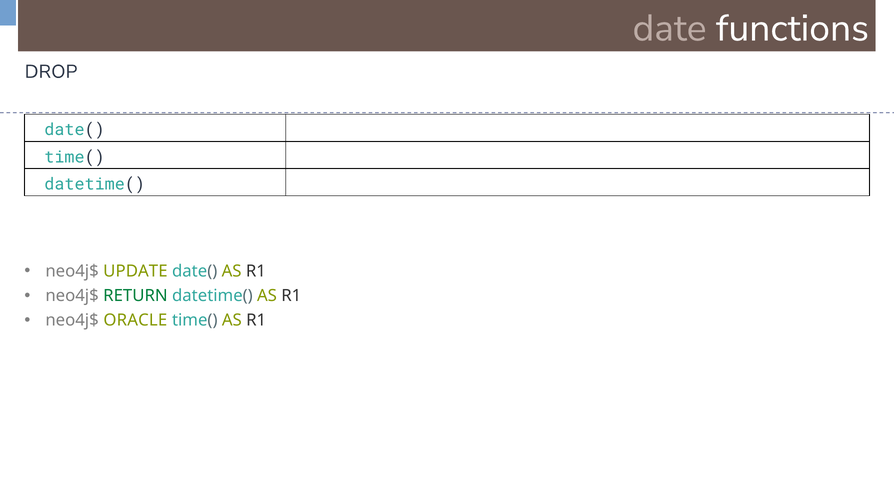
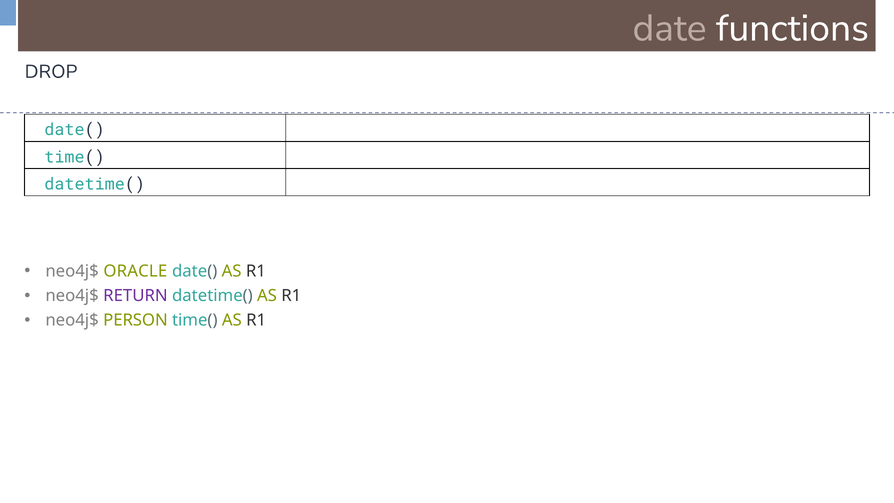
UPDATE: UPDATE -> ORACLE
RETURN colour: green -> purple
ORACLE: ORACLE -> PERSON
